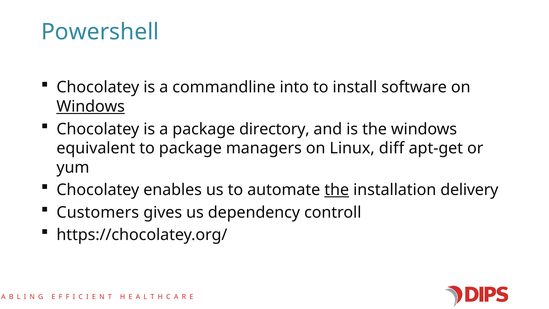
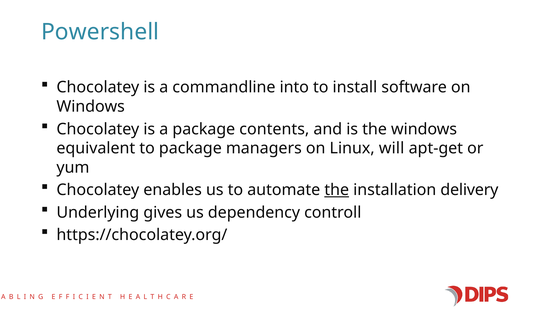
Windows at (91, 107) underline: present -> none
directory: directory -> contents
diff: diff -> will
Customers: Customers -> Underlying
